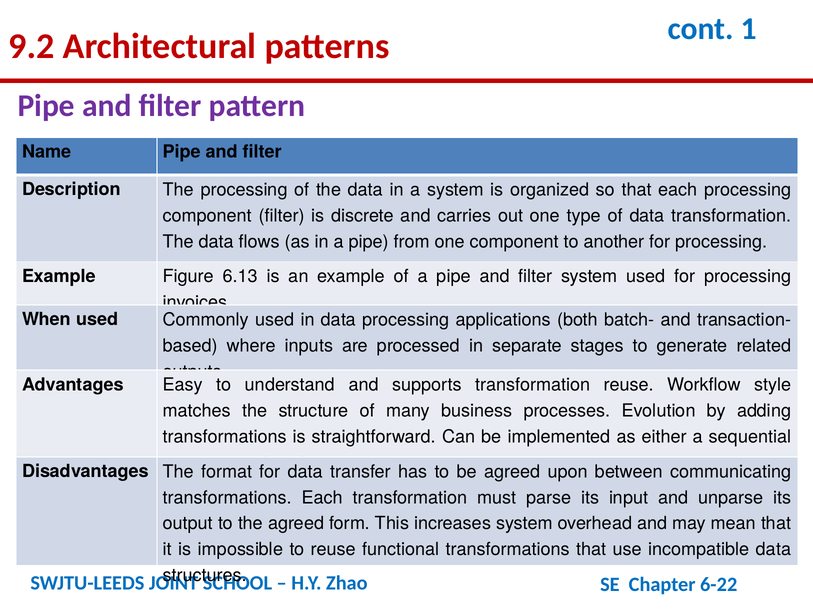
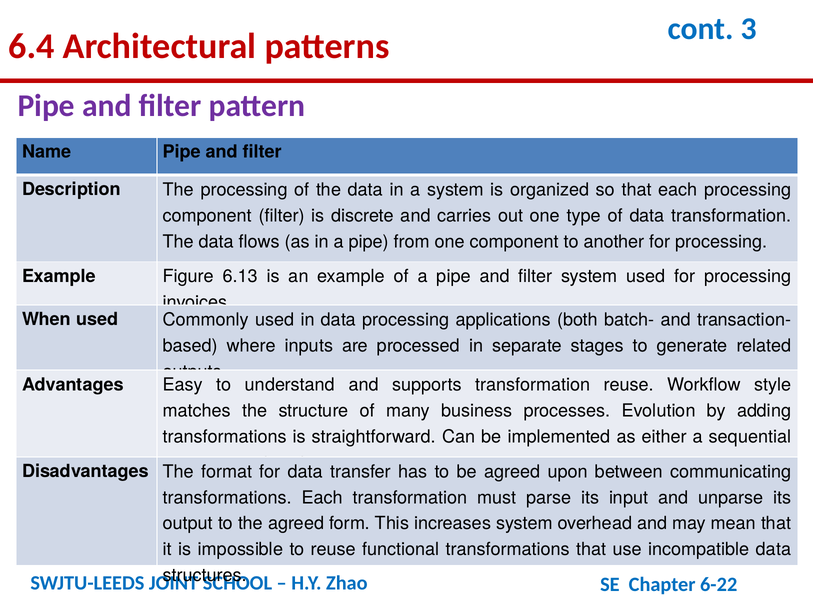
9.2: 9.2 -> 6.4
1: 1 -> 3
